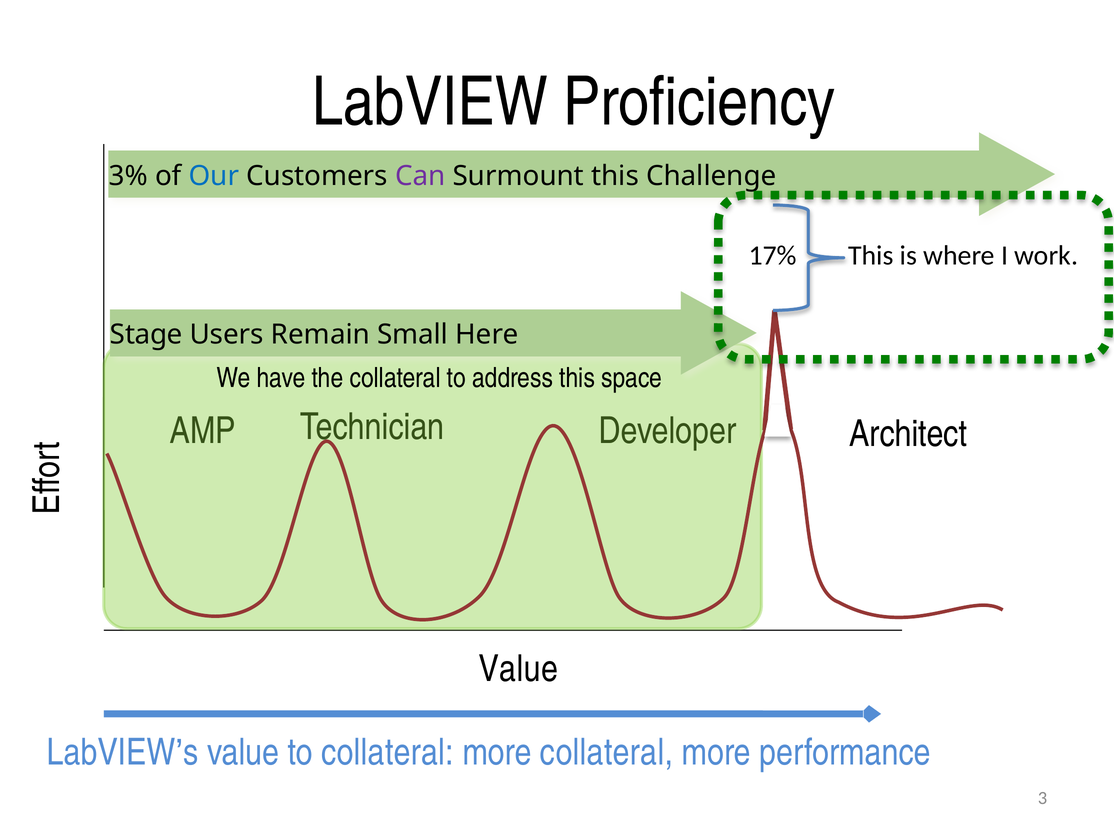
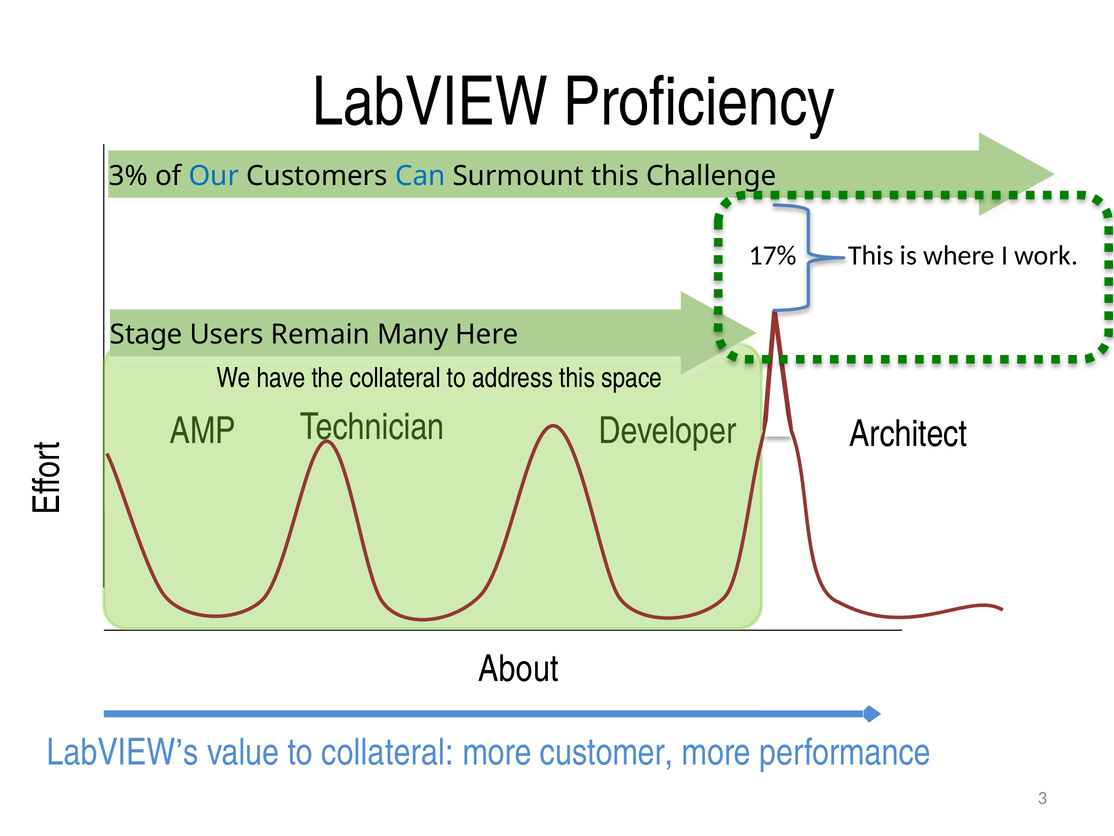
Can colour: purple -> blue
Small: Small -> Many
Value at (518, 669): Value -> About
more collateral: collateral -> customer
